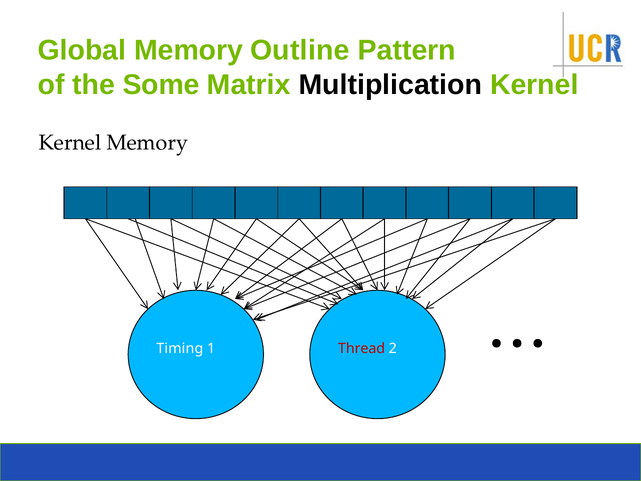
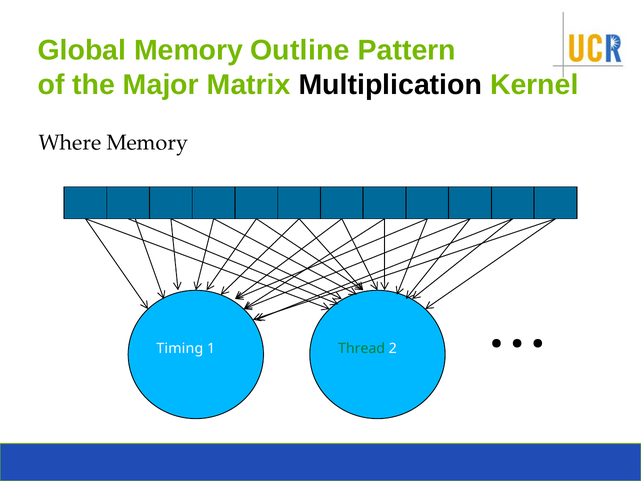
Some: Some -> Major
Kernel at (70, 143): Kernel -> Where
Thread colour: red -> green
